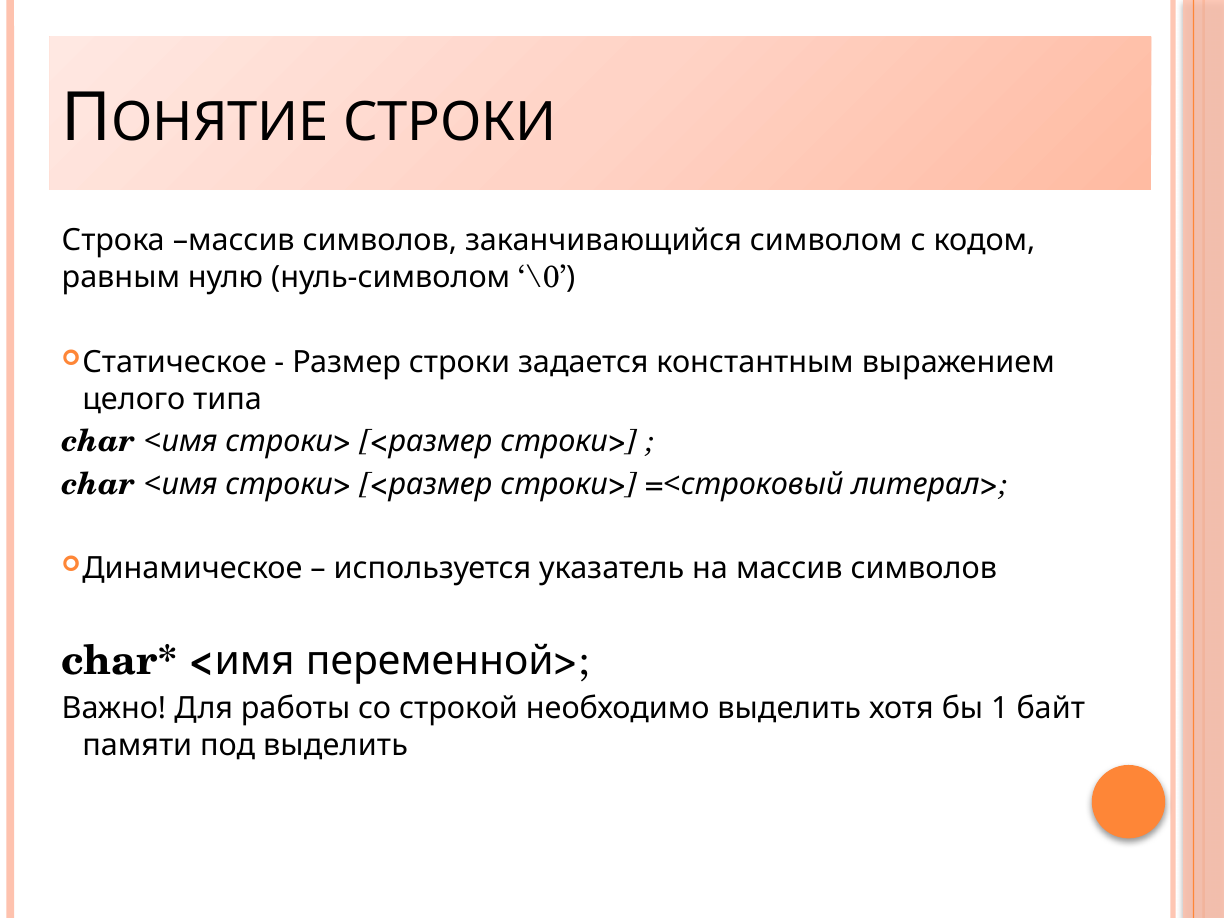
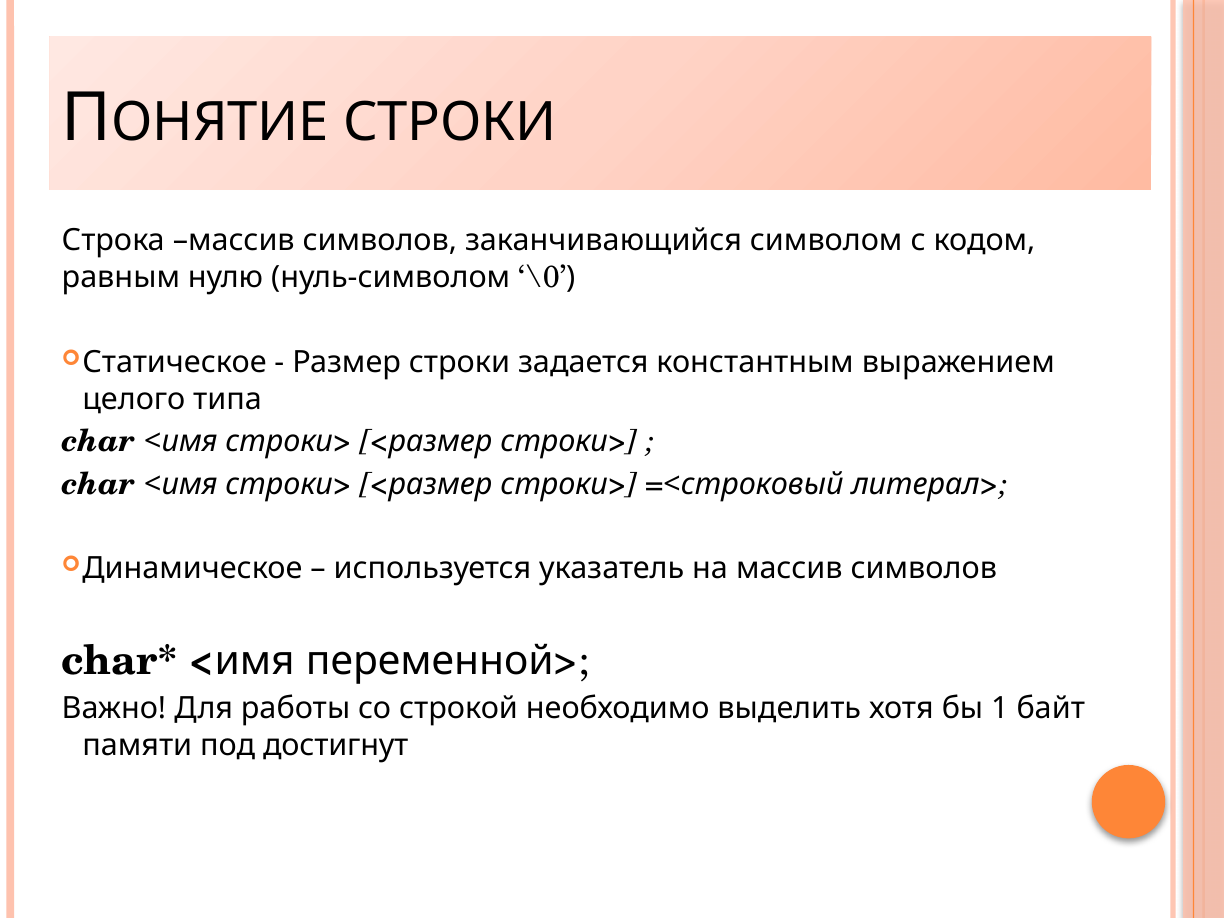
под выделить: выделить -> достигнут
